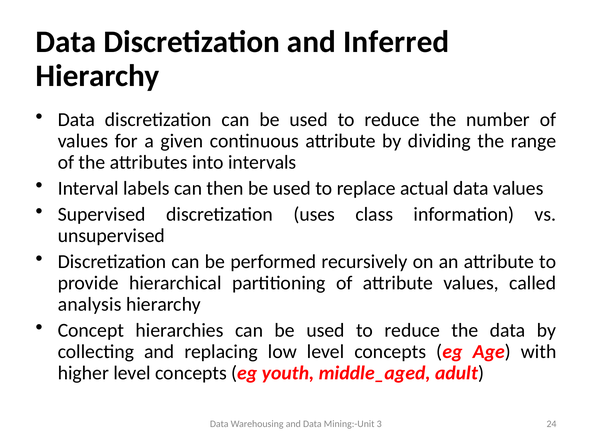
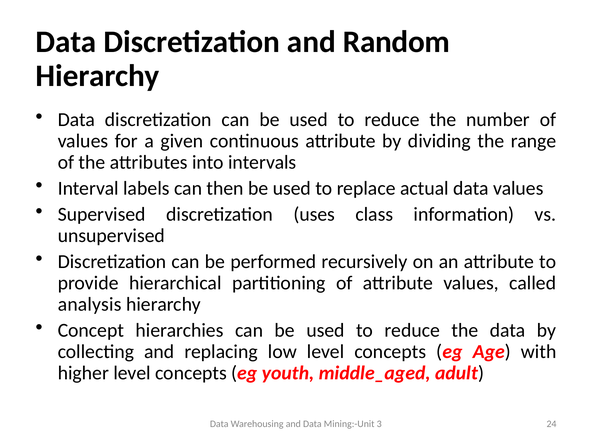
Inferred: Inferred -> Random
